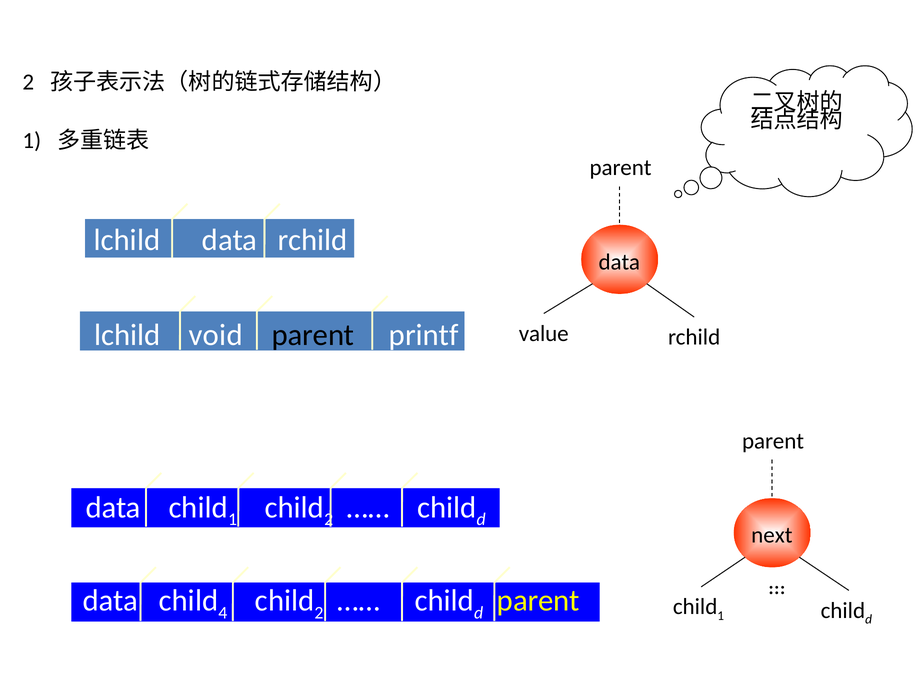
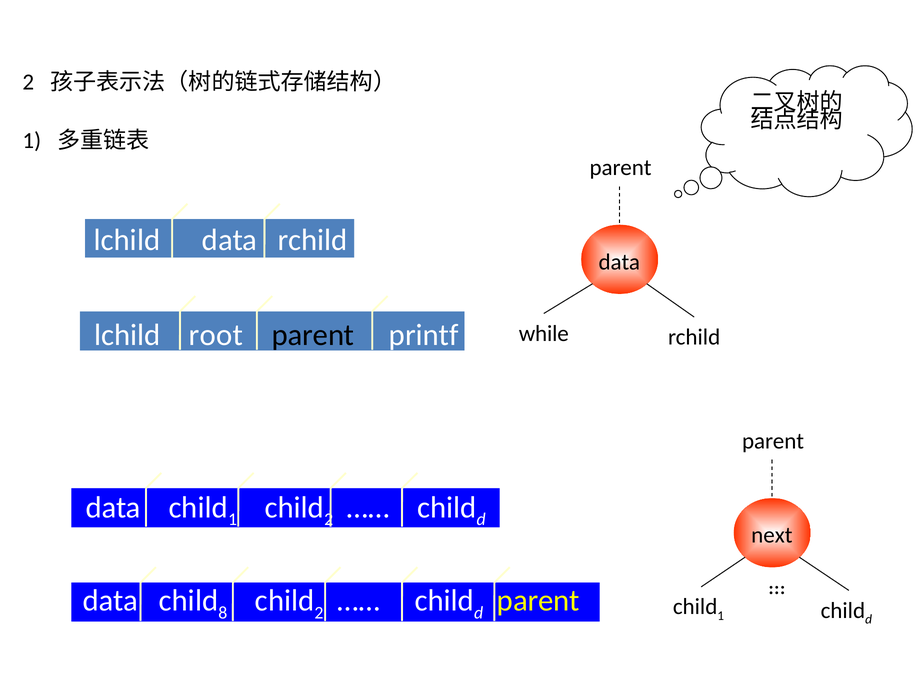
void: void -> root
value: value -> while
4: 4 -> 8
